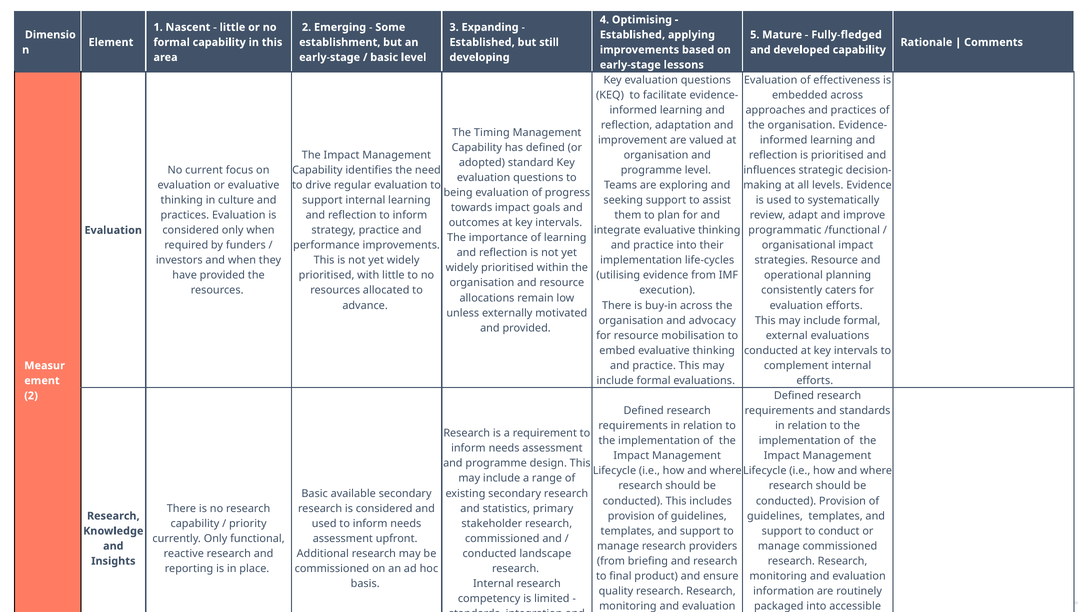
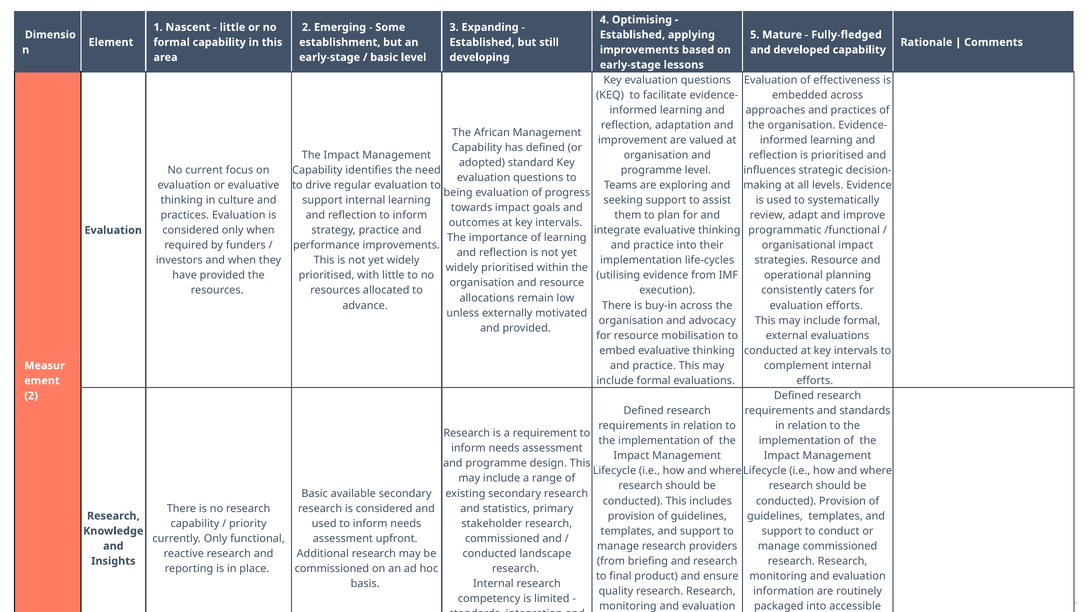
Timing: Timing -> African
